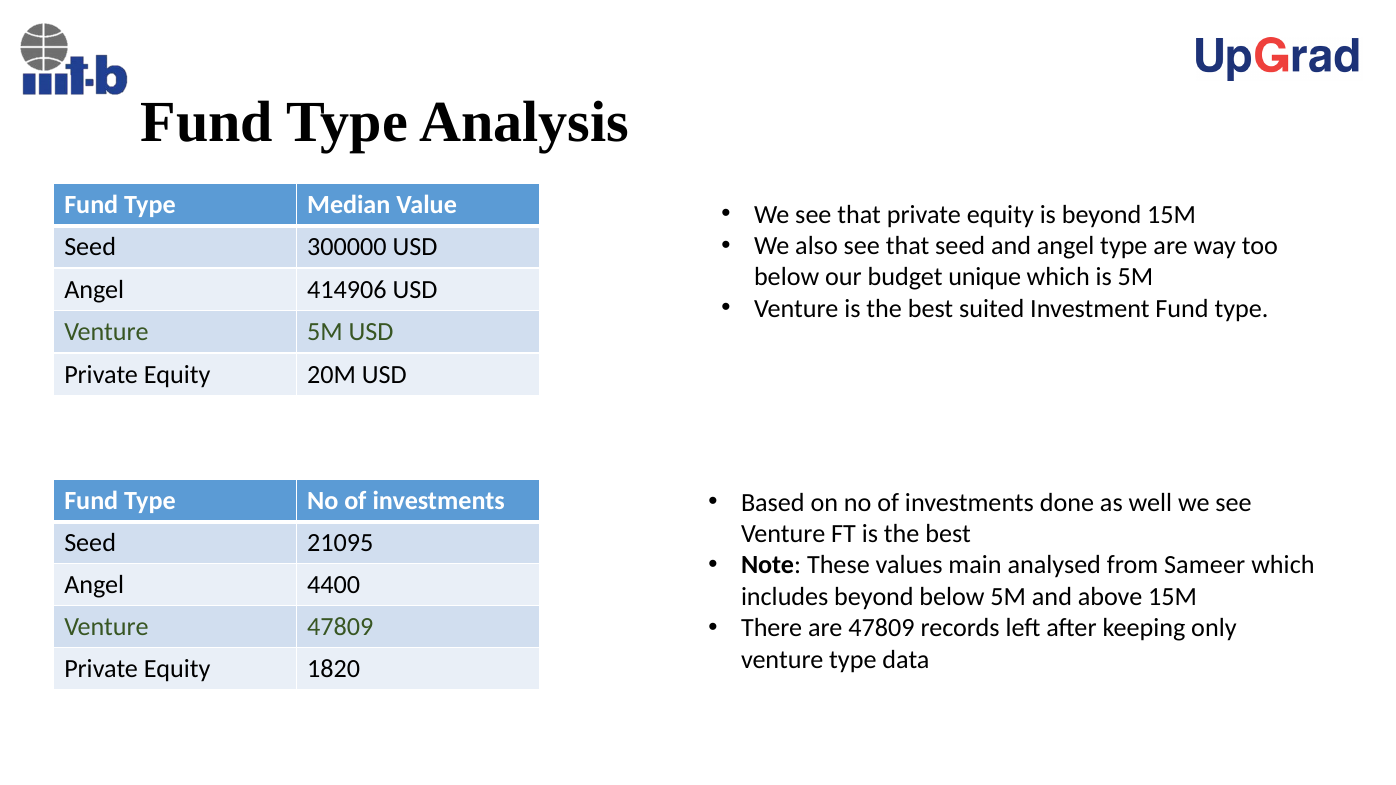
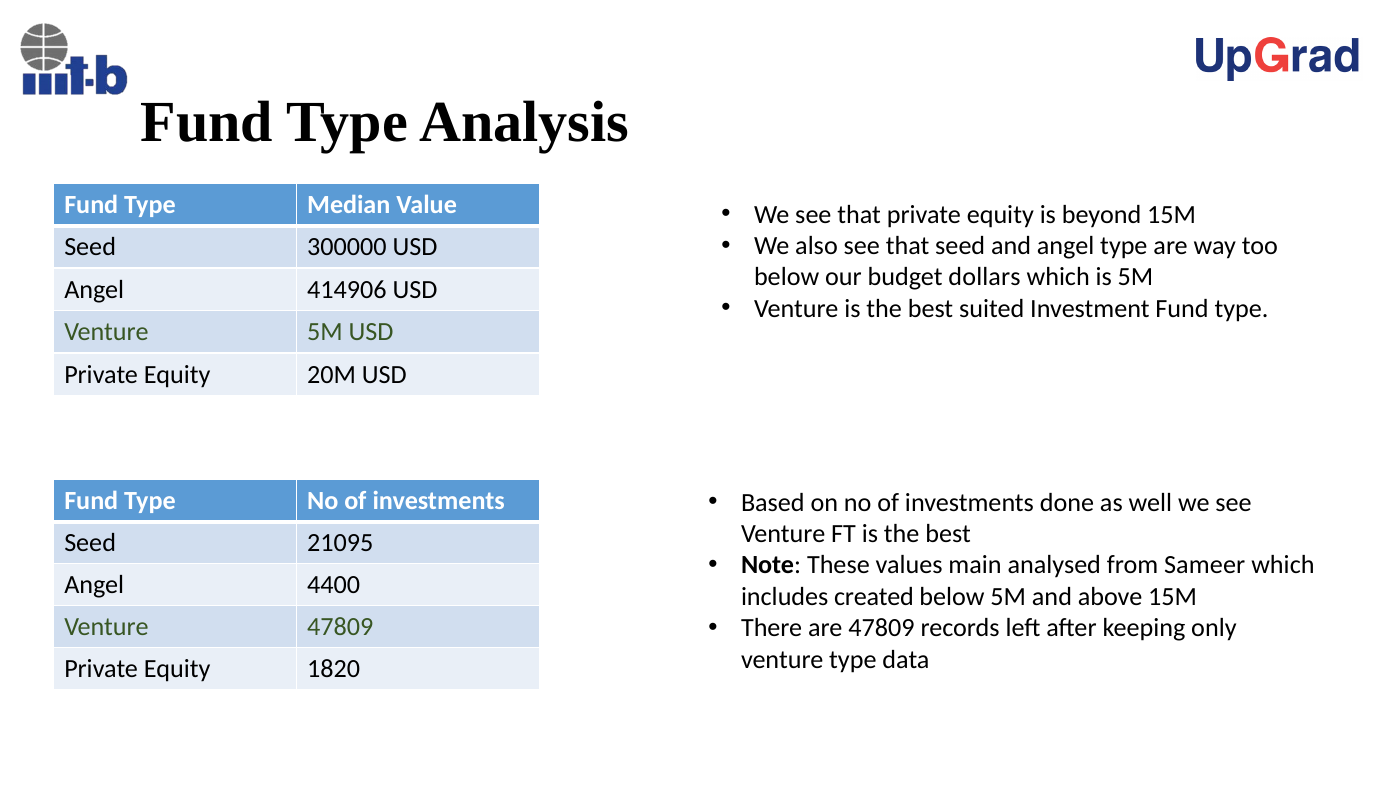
unique: unique -> dollars
includes beyond: beyond -> created
